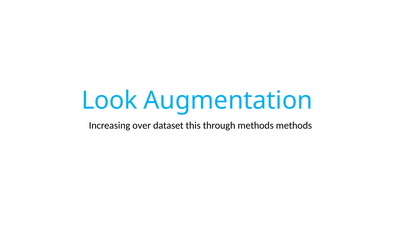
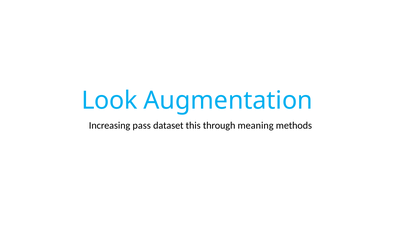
over: over -> pass
through methods: methods -> meaning
